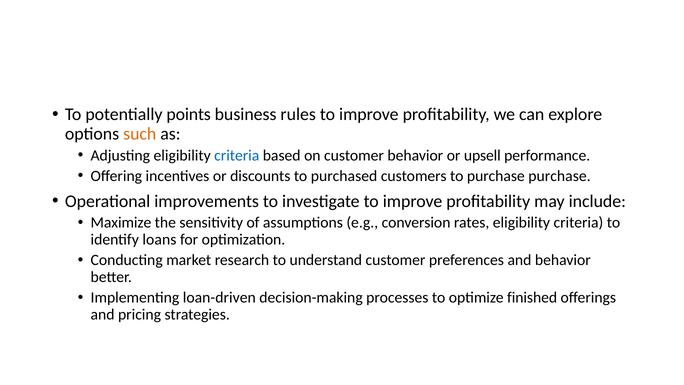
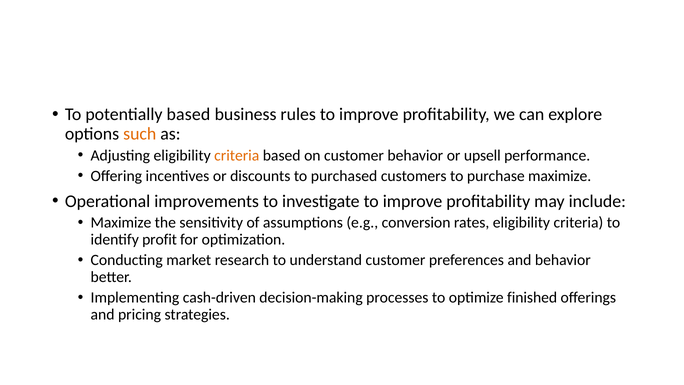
potentially points: points -> based
criteria at (237, 155) colour: blue -> orange
purchase purchase: purchase -> maximize
loans: loans -> profit
loan-driven: loan-driven -> cash-driven
